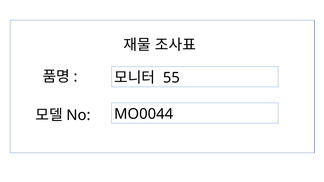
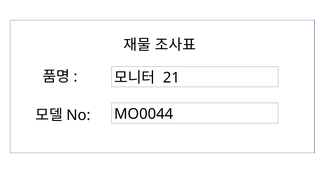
55: 55 -> 21
